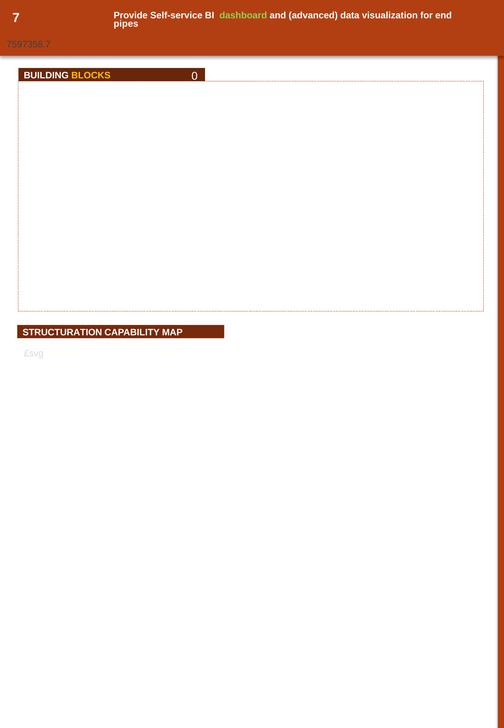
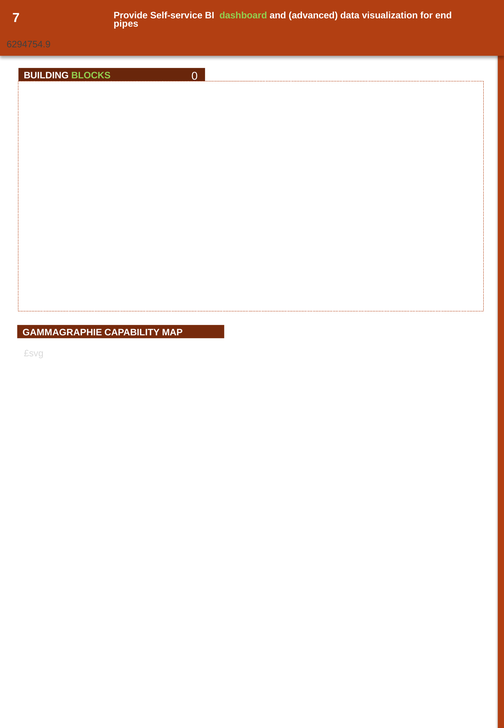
7597358.7: 7597358.7 -> 6294754.9
BLOCKS colour: yellow -> light green
STRUCTURATION: STRUCTURATION -> GAMMAGRAPHIE
